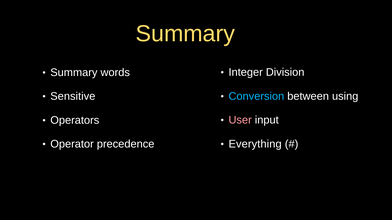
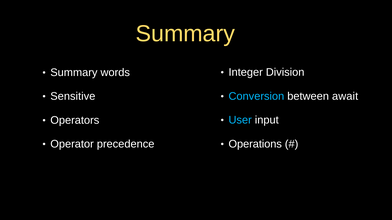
using: using -> await
User colour: pink -> light blue
Everything: Everything -> Operations
